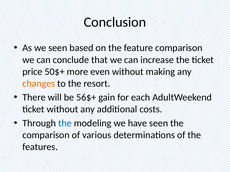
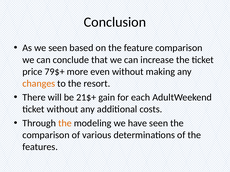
50$+: 50$+ -> 79$+
56$+: 56$+ -> 21$+
the at (65, 123) colour: blue -> orange
